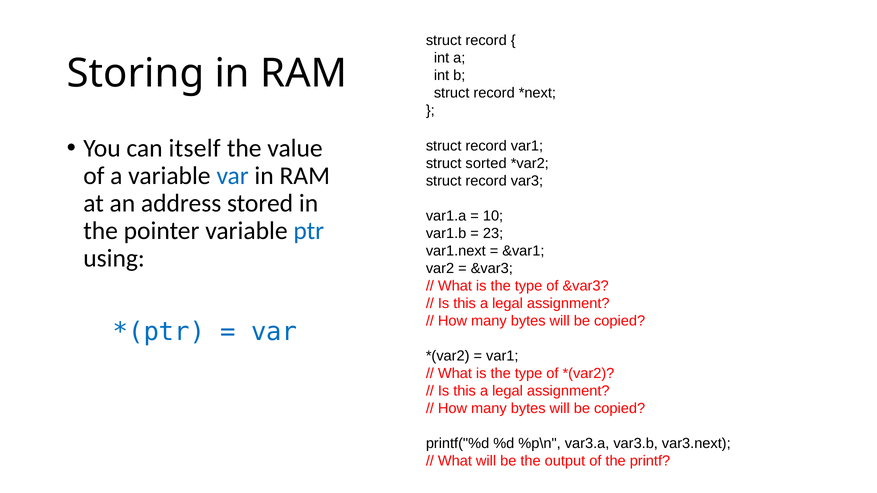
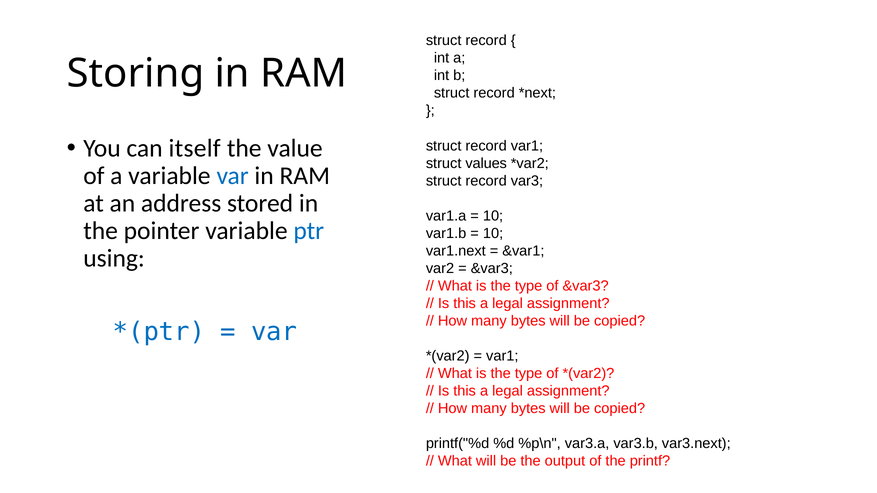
sorted: sorted -> values
23 at (493, 233): 23 -> 10
